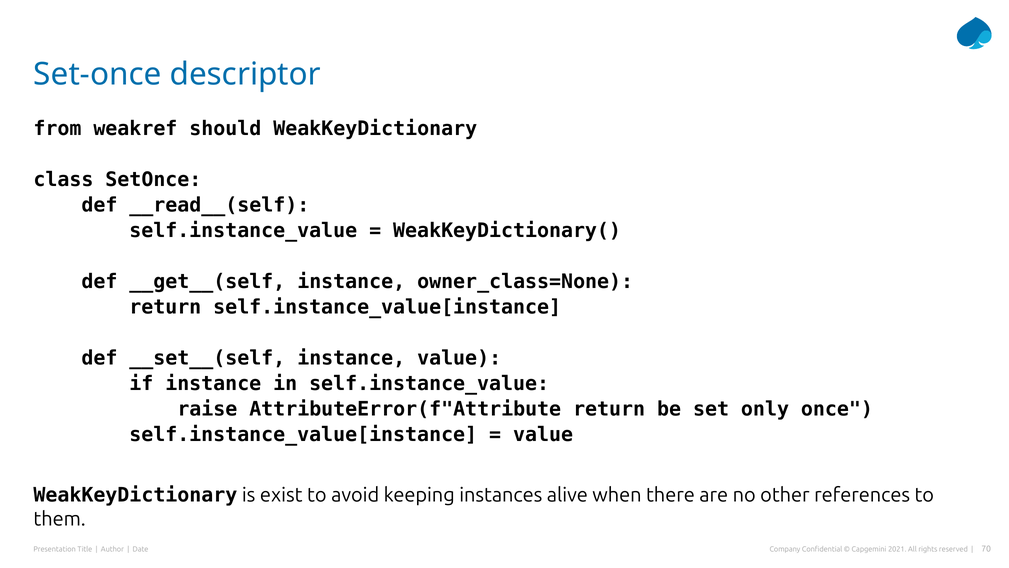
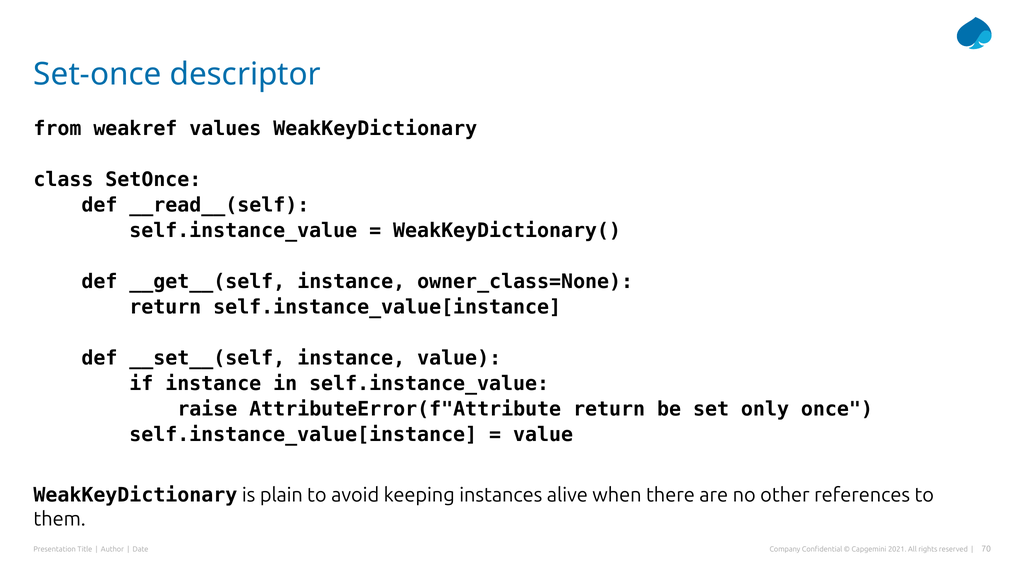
should: should -> values
exist: exist -> plain
